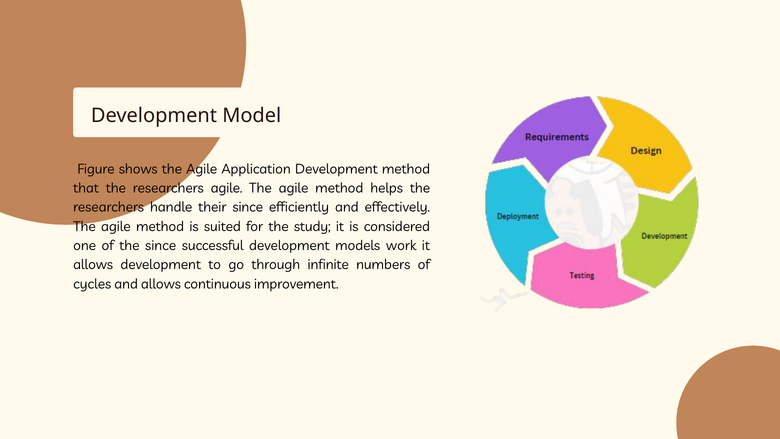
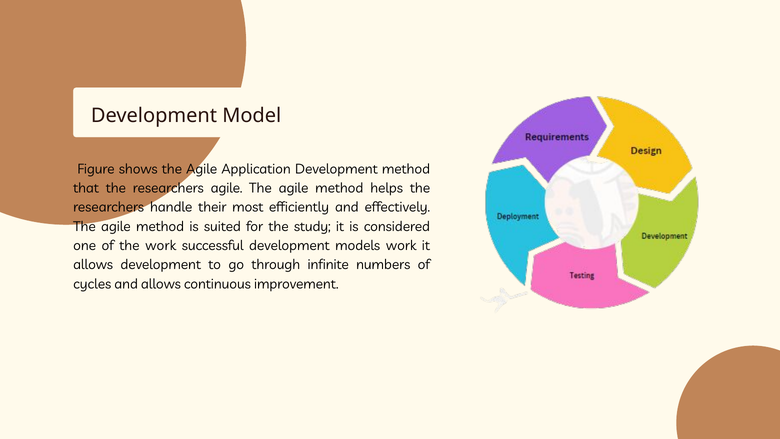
their since: since -> most
the since: since -> work
